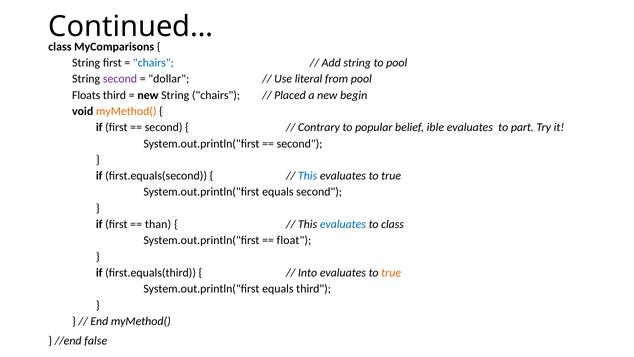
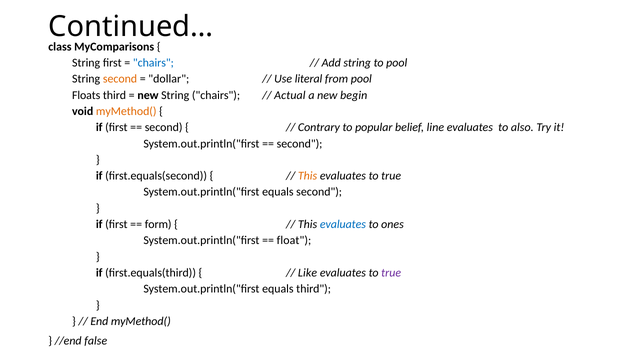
second at (120, 79) colour: purple -> orange
Placed: Placed -> Actual
ible: ible -> line
part: part -> also
This at (308, 176) colour: blue -> orange
than: than -> form
to class: class -> ones
Into: Into -> Like
true at (391, 273) colour: orange -> purple
